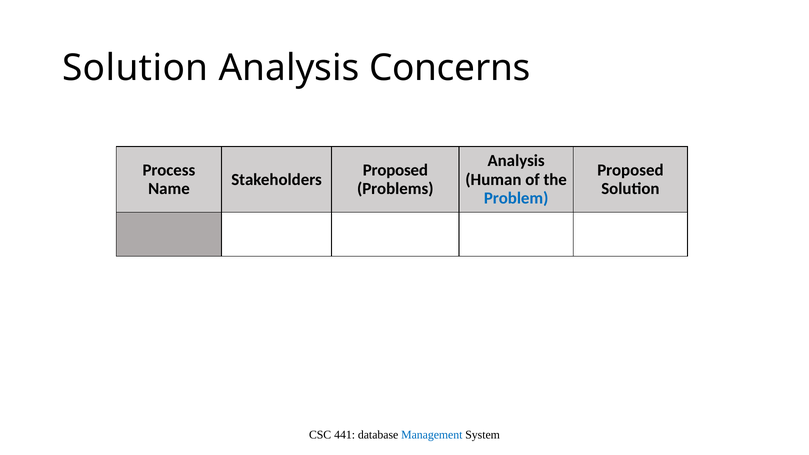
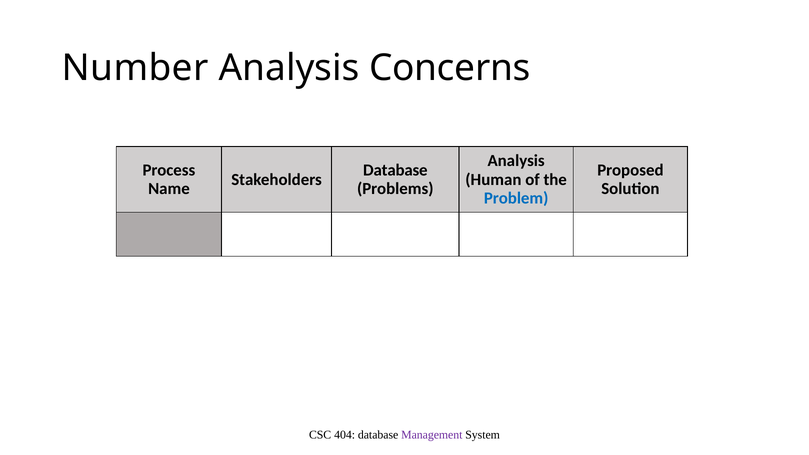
Solution at (135, 68): Solution -> Number
Proposed at (395, 170): Proposed -> Database
441: 441 -> 404
Management colour: blue -> purple
